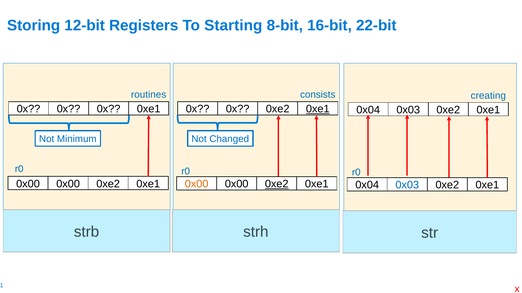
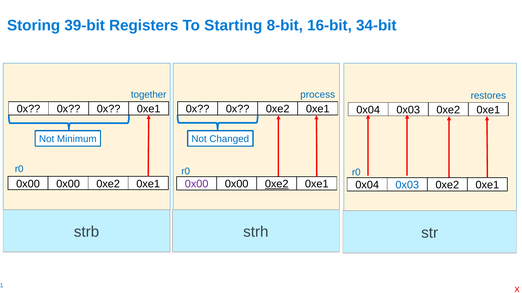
12-bit: 12-bit -> 39-bit
22-bit: 22-bit -> 34-bit
routines: routines -> together
consists: consists -> process
creating: creating -> restores
0xe1 at (318, 109) underline: present -> none
0x00 at (197, 184) colour: orange -> purple
